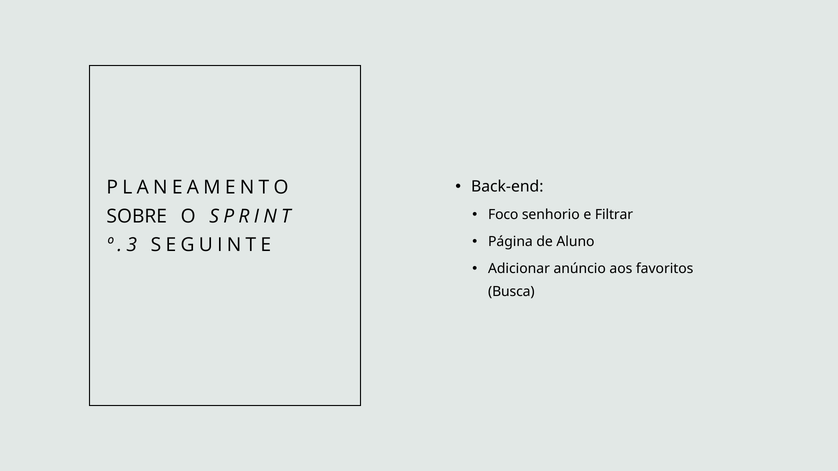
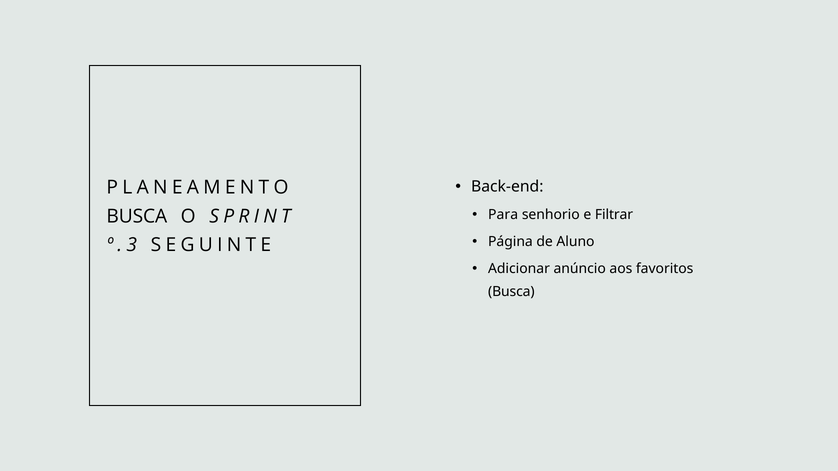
Foco: Foco -> Para
SOBRE at (137, 216): SOBRE -> BUSCA
